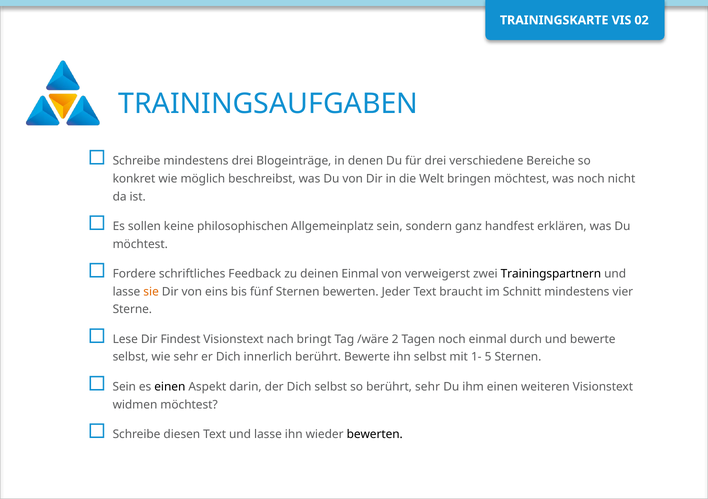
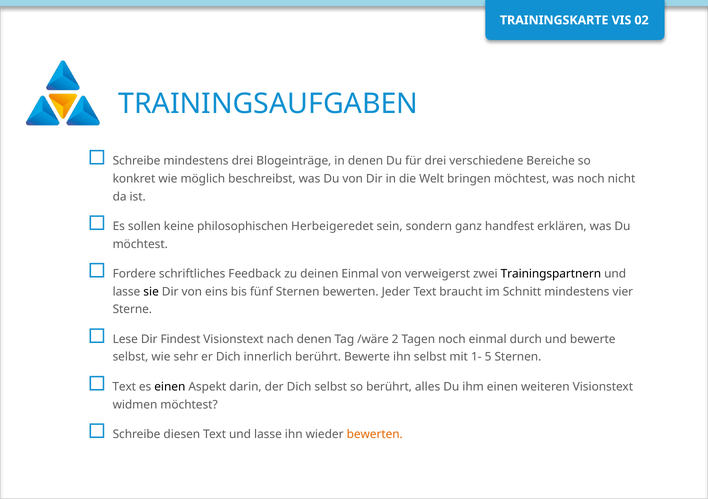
Allgemeinplatz: Allgemeinplatz -> Herbeigeredet
sie colour: orange -> black
nach bringt: bringt -> denen
Sein at (124, 387): Sein -> Text
berührt sehr: sehr -> alles
bewerten at (375, 434) colour: black -> orange
